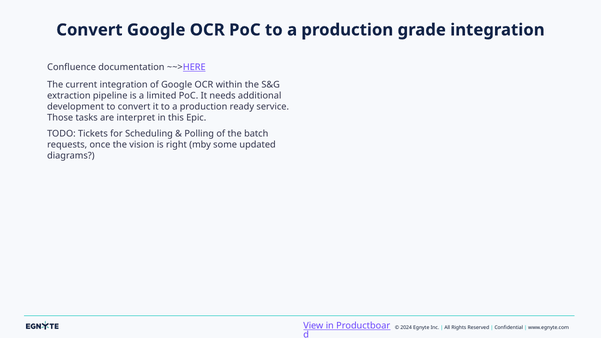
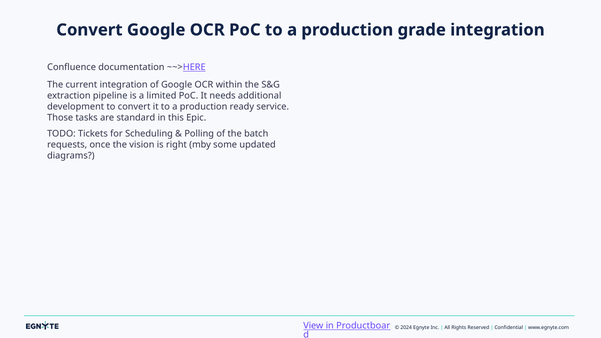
interpret: interpret -> standard
